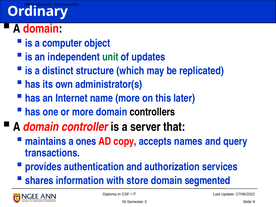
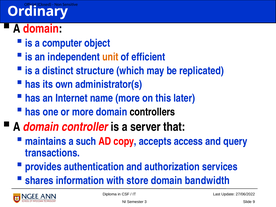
unit colour: green -> orange
updates: updates -> efficient
ones: ones -> such
names: names -> access
segmented: segmented -> bandwidth
